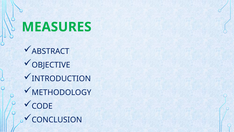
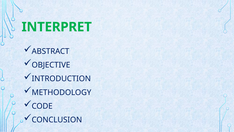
MEASURES: MEASURES -> INTERPRET
